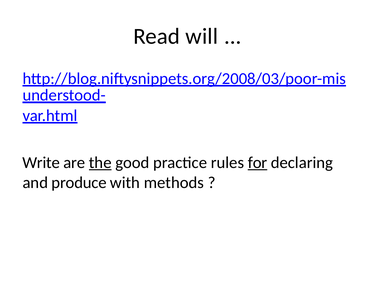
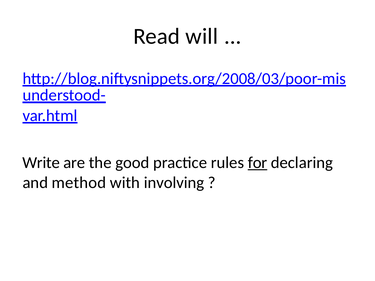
the underline: present -> none
produce: produce -> method
methods: methods -> involving
